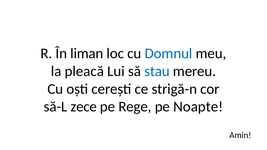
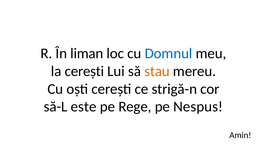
la pleacă: pleacă -> cerești
stau colour: blue -> orange
zece: zece -> este
Noapte: Noapte -> Nespus
